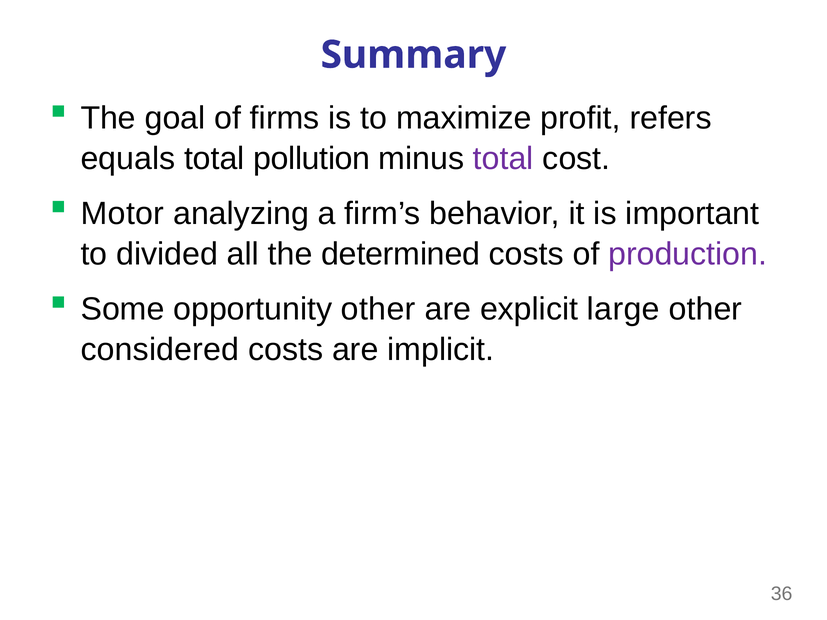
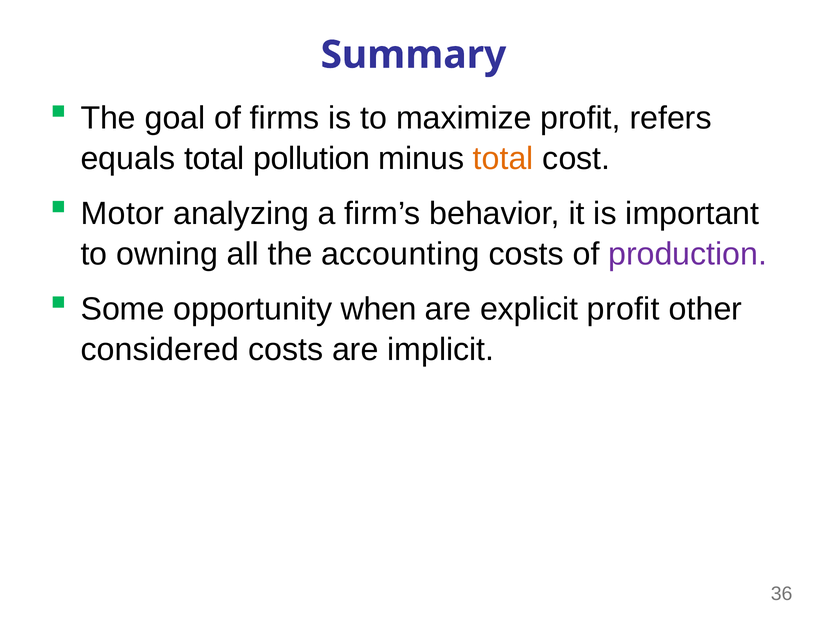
total at (503, 159) colour: purple -> orange
divided: divided -> owning
determined: determined -> accounting
opportunity other: other -> when
explicit large: large -> profit
